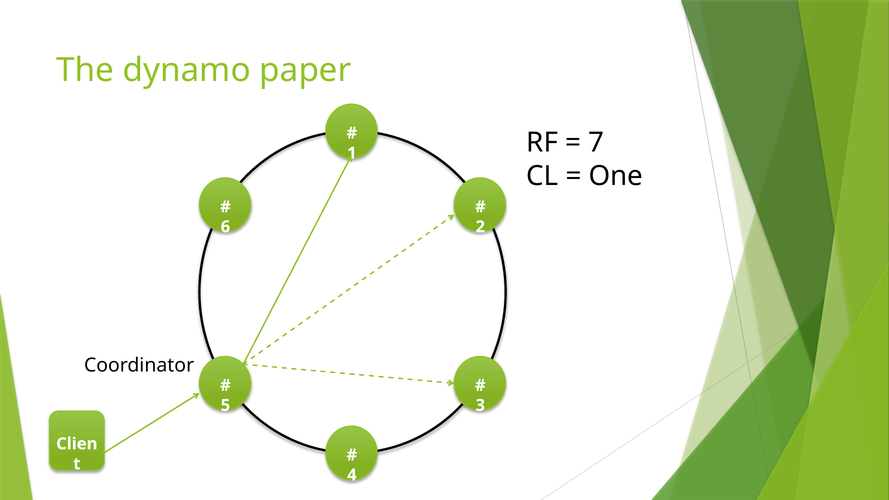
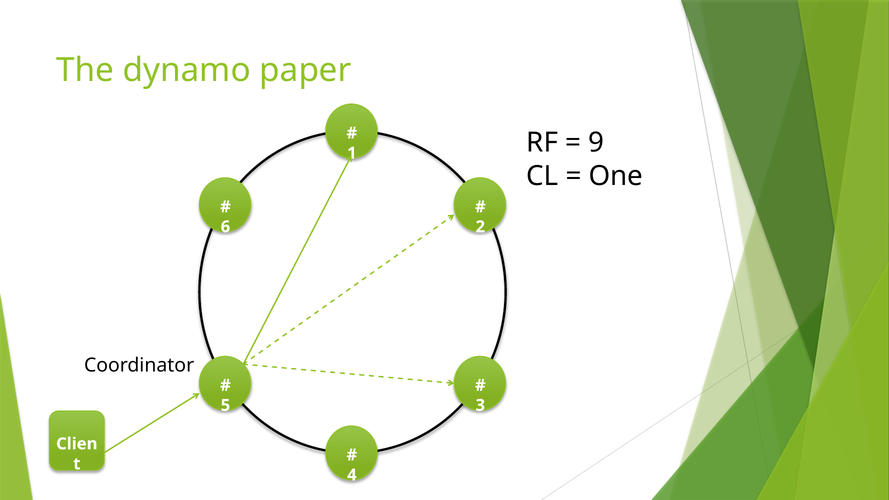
7: 7 -> 9
